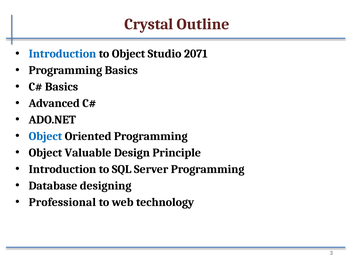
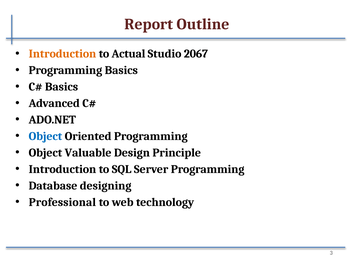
Crystal: Crystal -> Report
Introduction at (62, 54) colour: blue -> orange
to Object: Object -> Actual
2071: 2071 -> 2067
